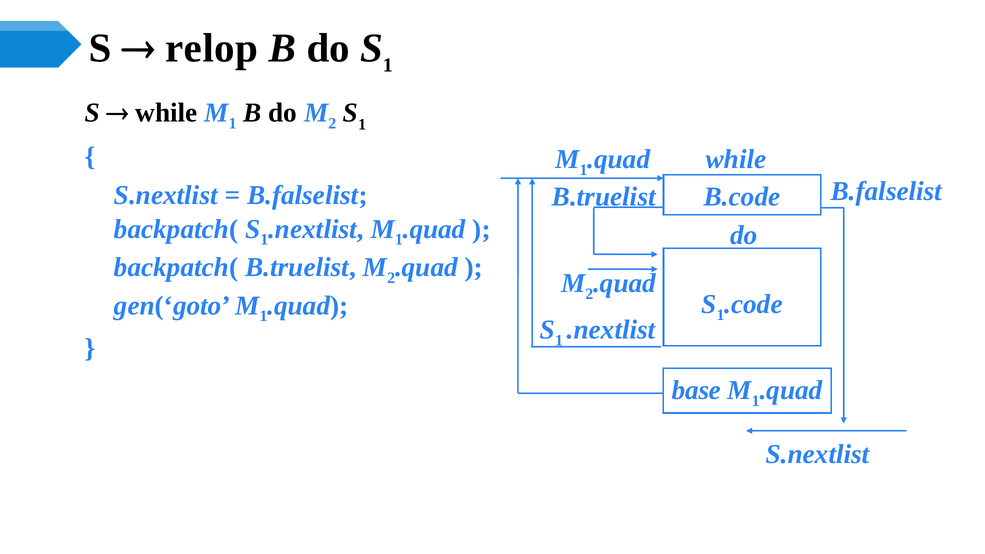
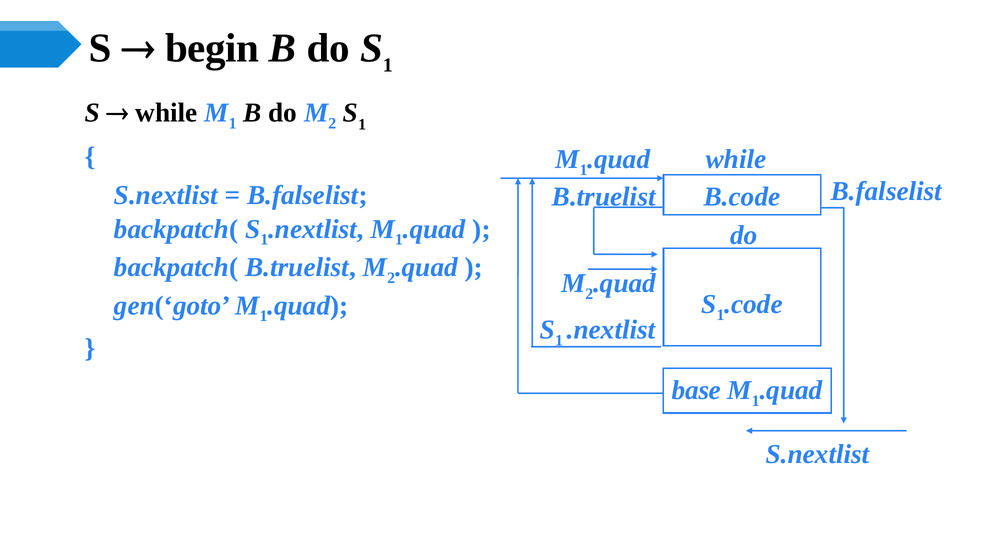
relop: relop -> begin
